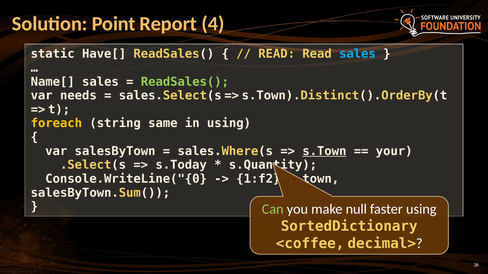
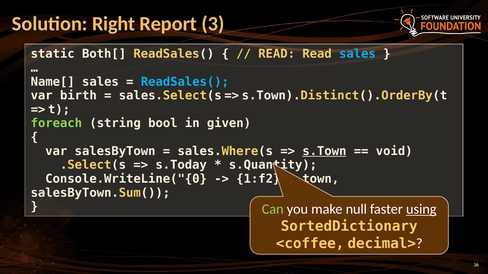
Point: Point -> Right
4: 4 -> 3
Have[: Have[ -> Both[
ReadSales( at (185, 82) colour: light green -> light blue
needs: needs -> birth
foreach colour: yellow -> light green
same: same -> bool
in using: using -> given
your: your -> void
using at (421, 210) underline: none -> present
